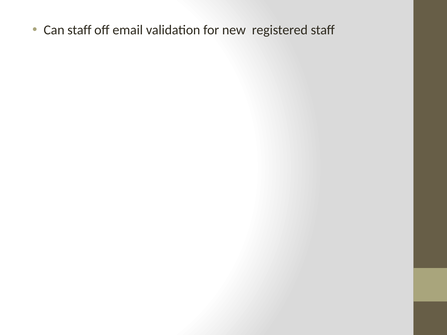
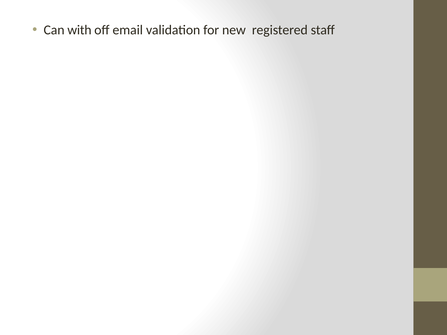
Can staff: staff -> with
